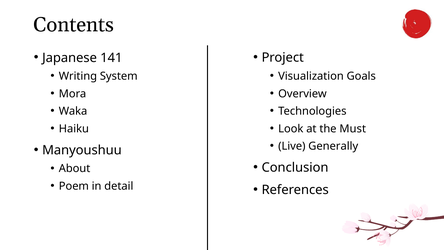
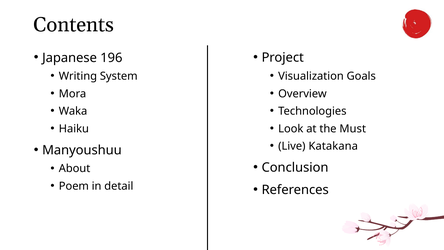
141: 141 -> 196
Generally: Generally -> Katakana
